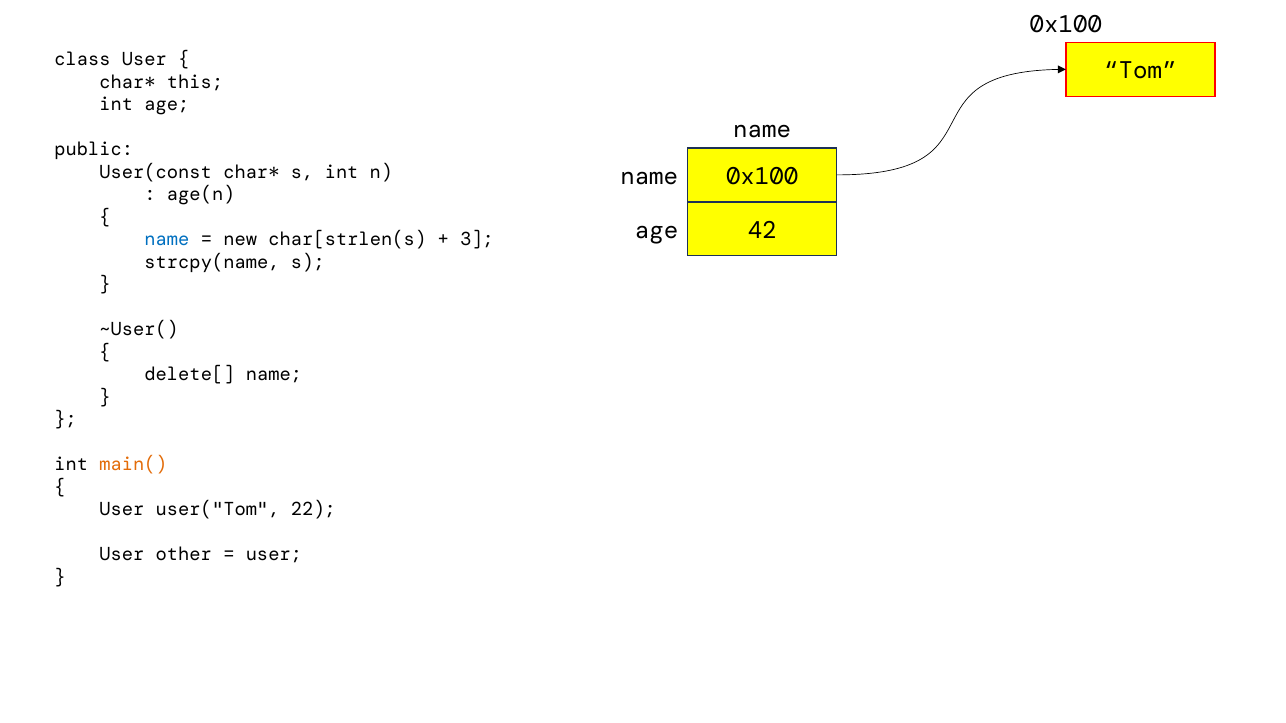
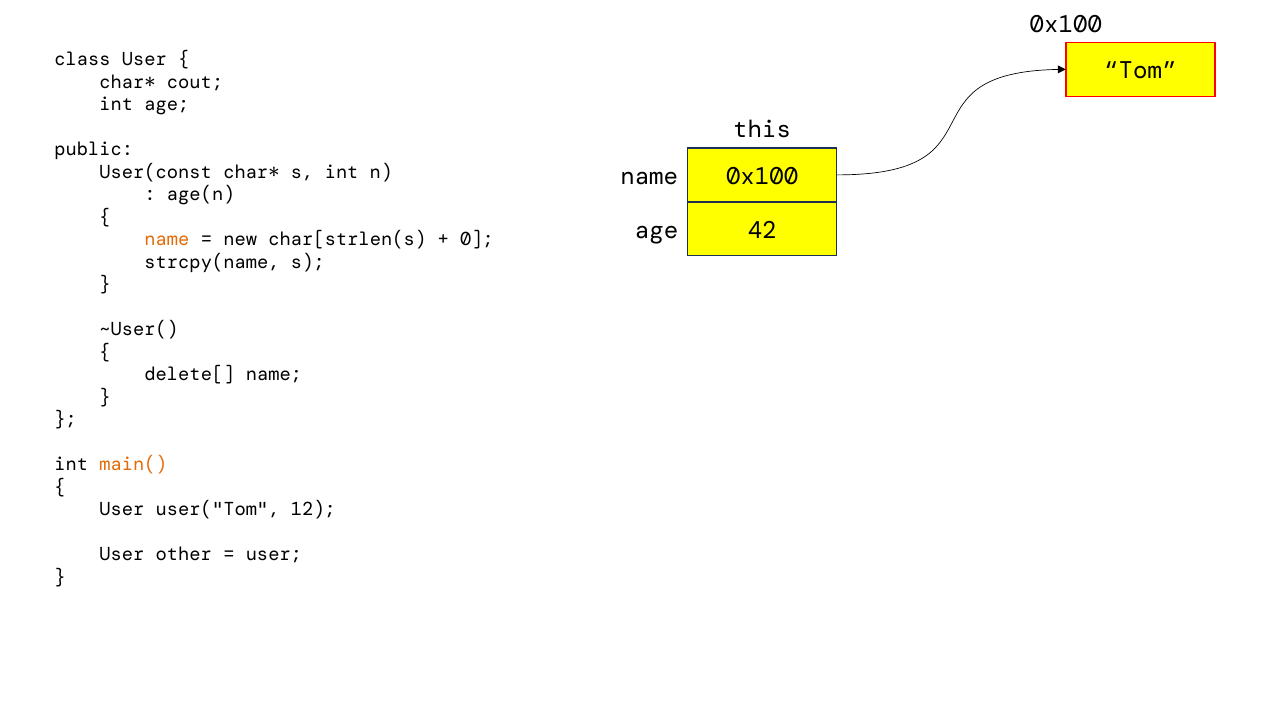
this: this -> cout
name at (762, 130): name -> this
name at (167, 240) colour: blue -> orange
3: 3 -> 0
22: 22 -> 12
